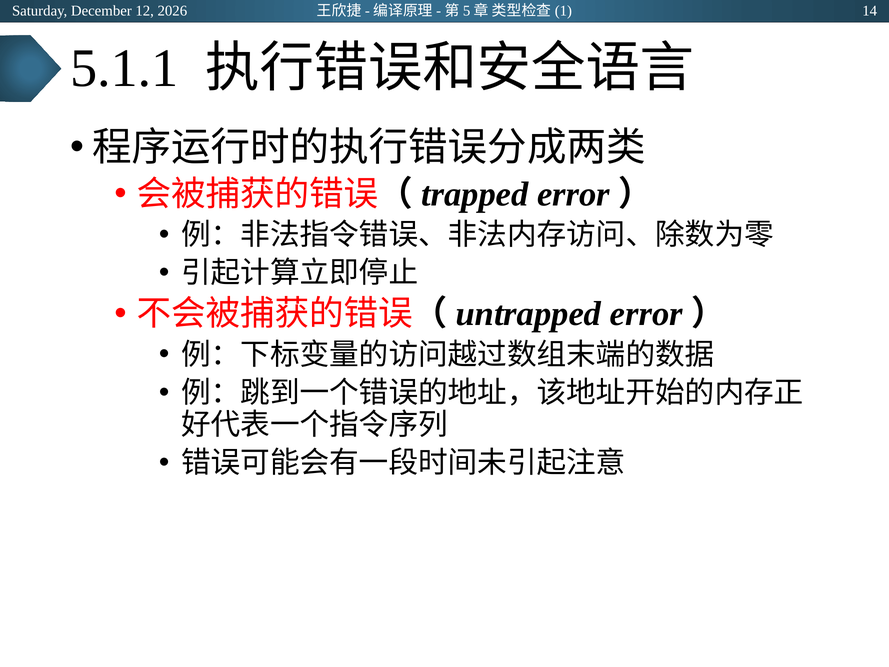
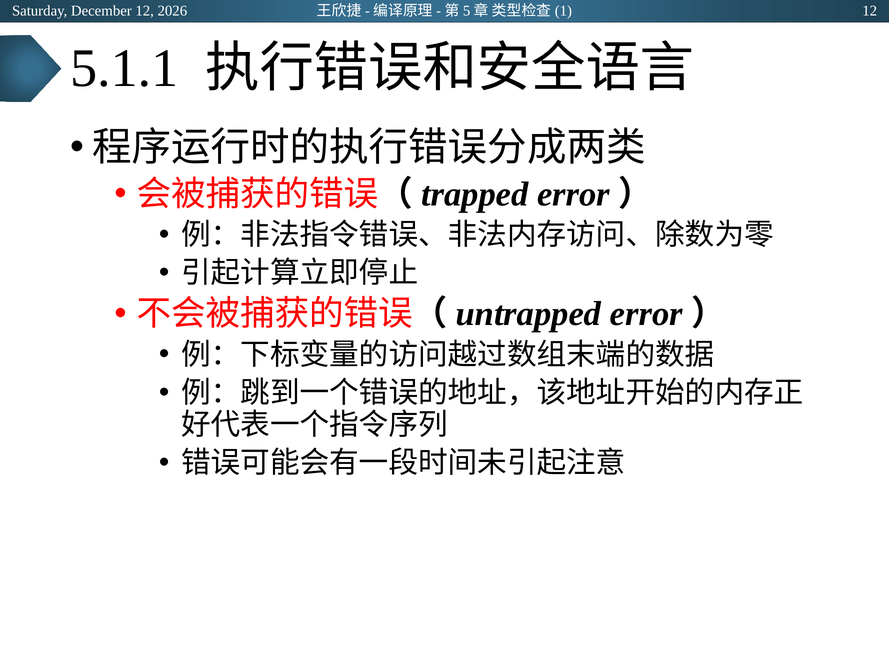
14 at (870, 11): 14 -> 12
